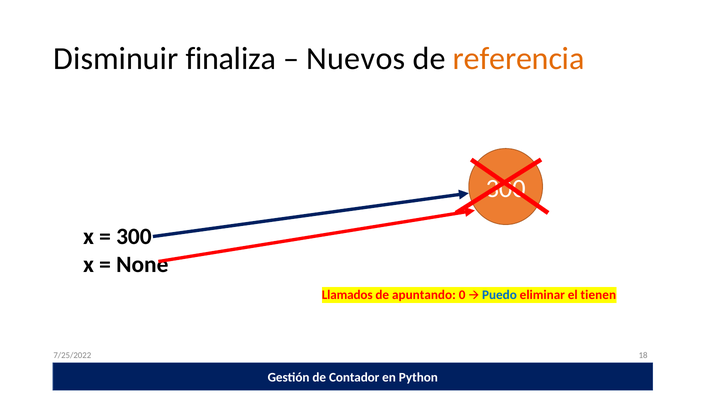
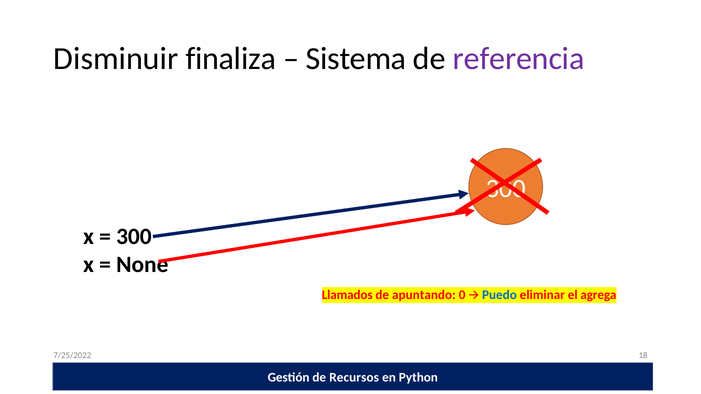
Nuevos: Nuevos -> Sistema
referencia colour: orange -> purple
tienen: tienen -> agrega
Contador: Contador -> Recursos
